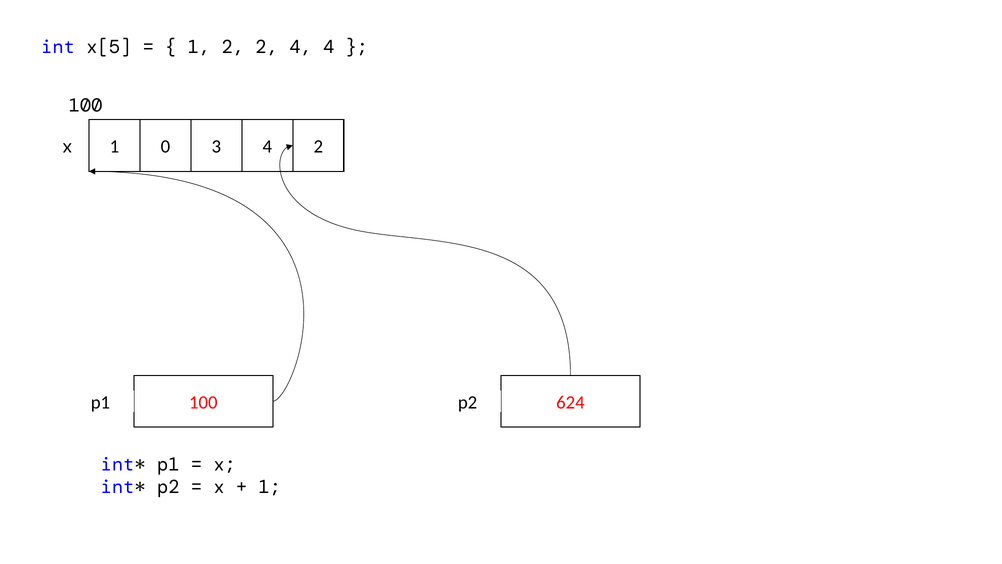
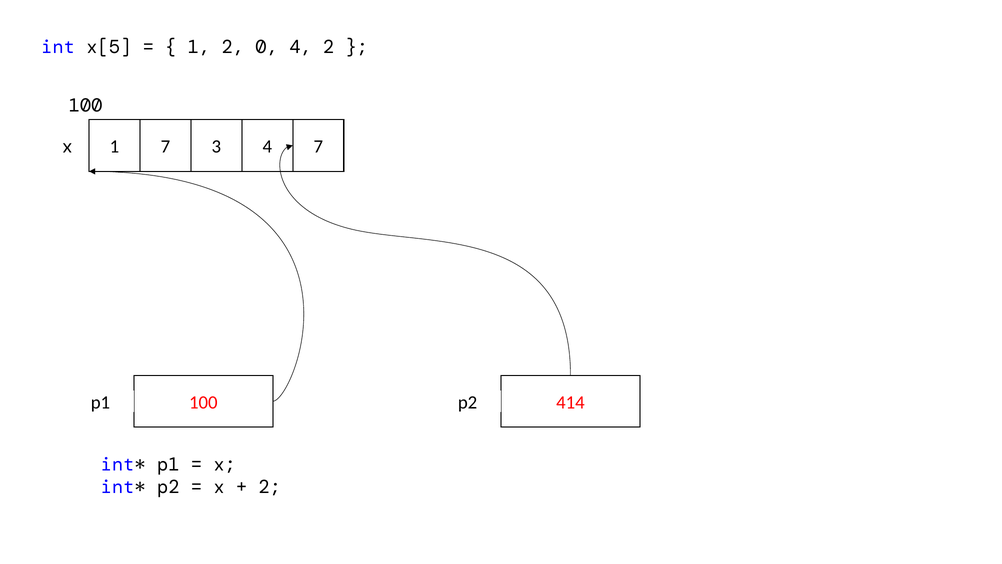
2 2: 2 -> 0
4 4: 4 -> 2
1 0: 0 -> 7
4 2: 2 -> 7
624: 624 -> 414
1 at (270, 487): 1 -> 2
